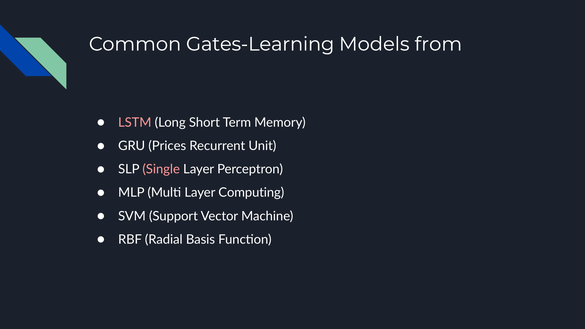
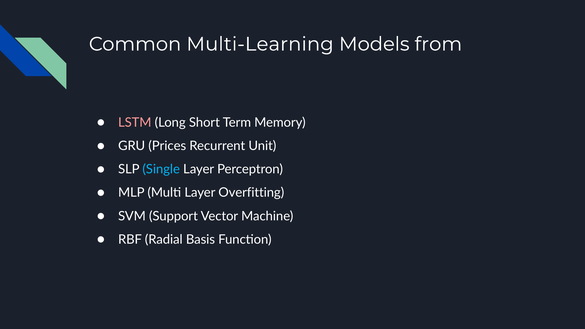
Gates-Learning: Gates-Learning -> Multi-Learning
Single colour: pink -> light blue
Computing: Computing -> Overfitting
